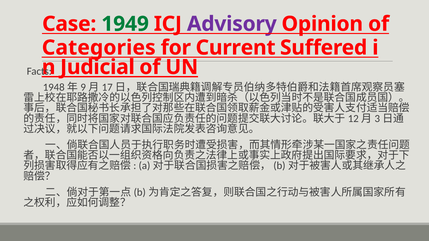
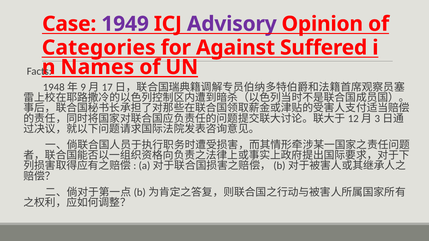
1949 colour: green -> purple
Current: Current -> Against
Judicial: Judicial -> Names
